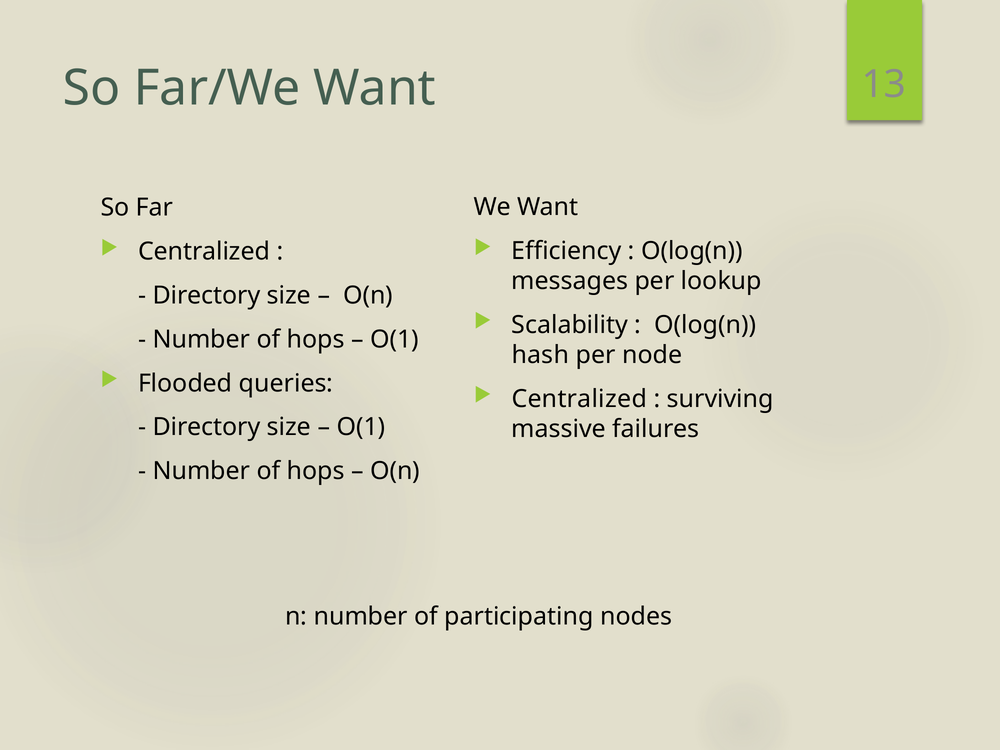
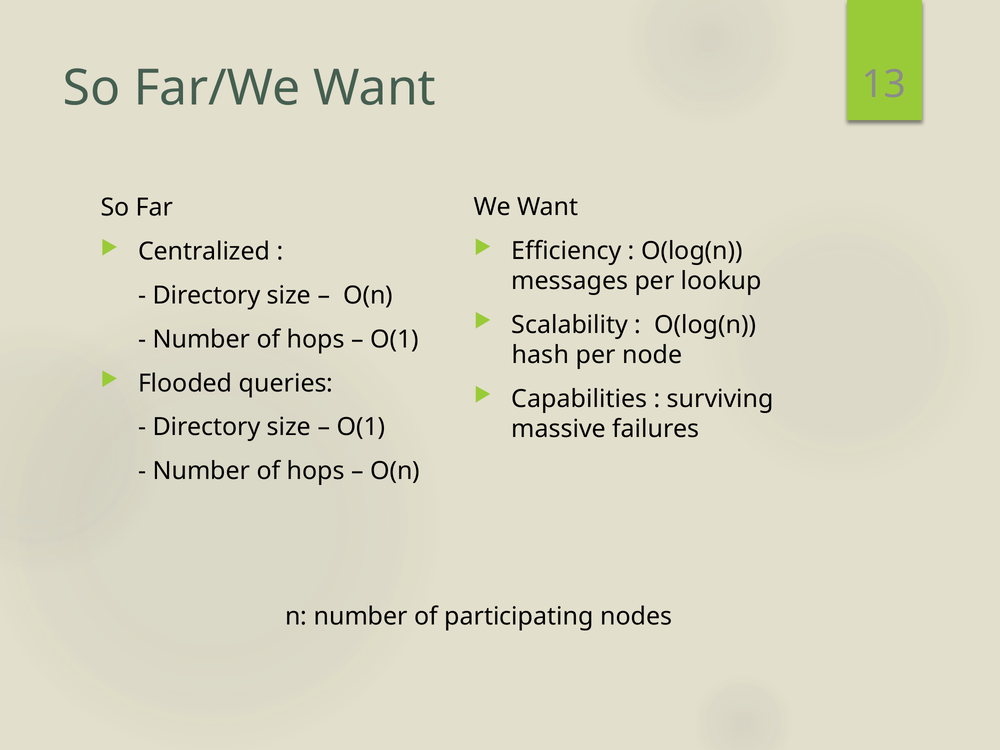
Centralized at (579, 399): Centralized -> Capabilities
